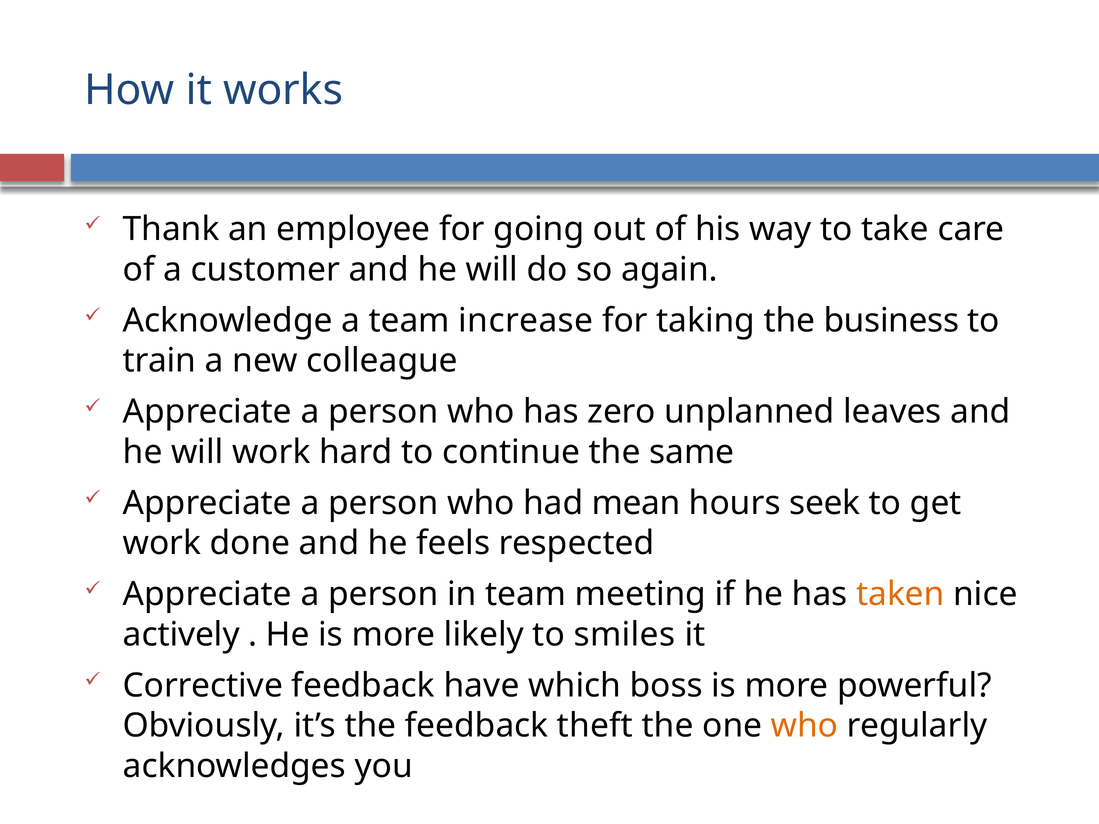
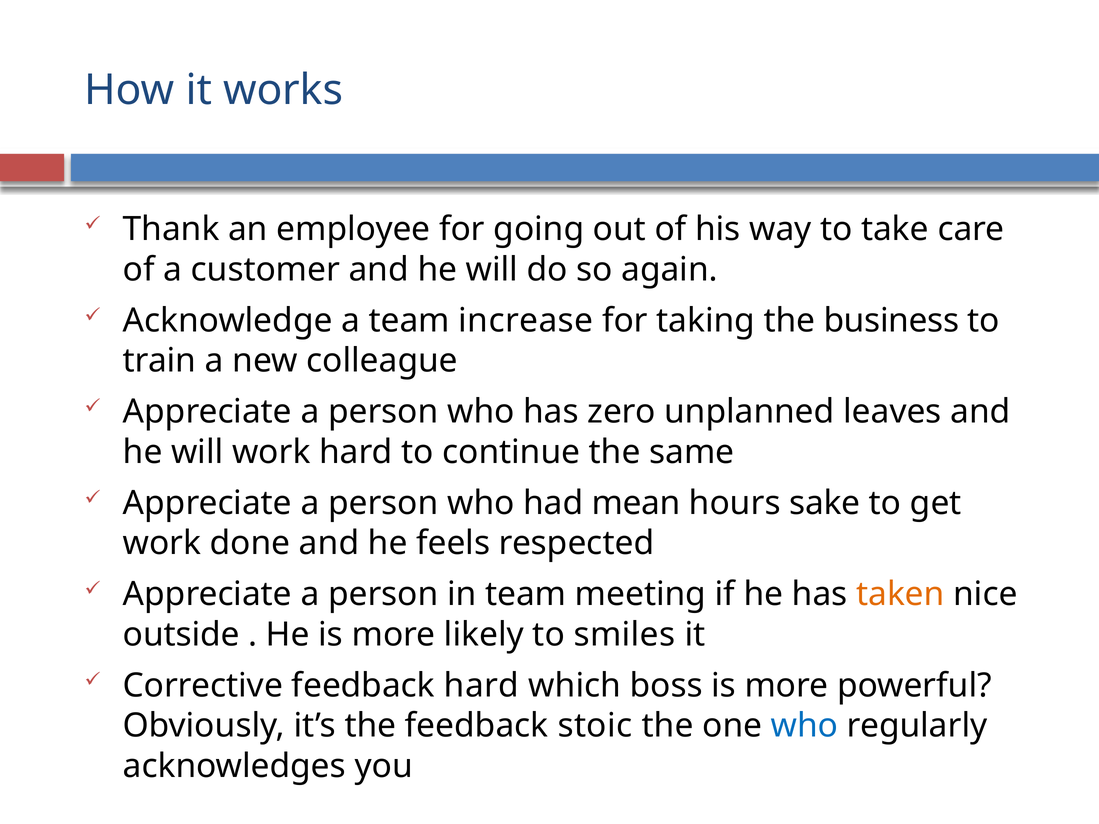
seek: seek -> sake
actively: actively -> outside
feedback have: have -> hard
theft: theft -> stoic
who at (805, 726) colour: orange -> blue
